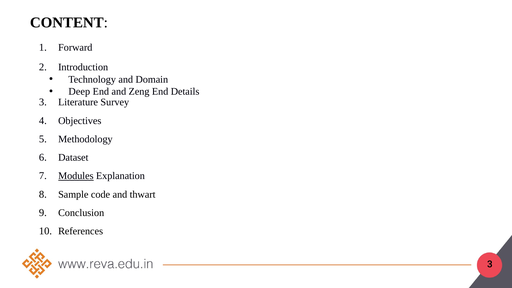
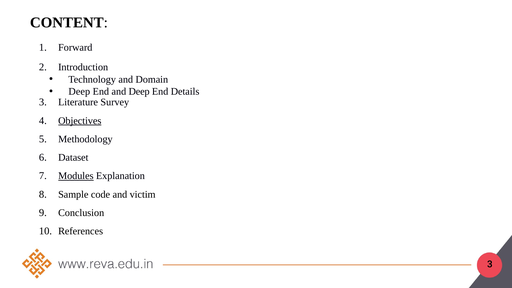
and Zeng: Zeng -> Deep
Objectives underline: none -> present
thwart: thwart -> victim
